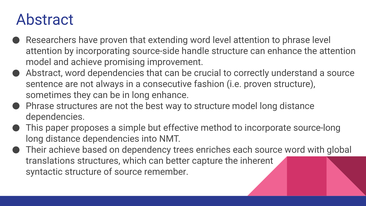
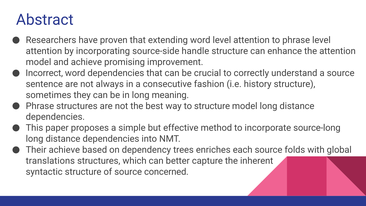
Abstract at (44, 73): Abstract -> Incorrect
i.e proven: proven -> history
long enhance: enhance -> meaning
source word: word -> folds
remember: remember -> concerned
